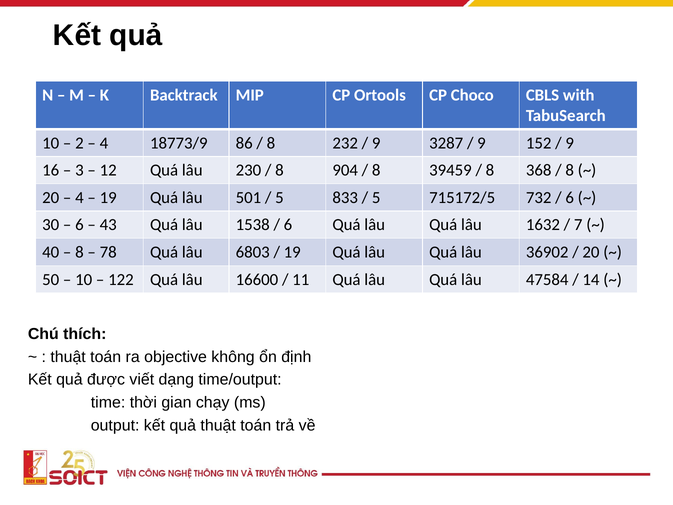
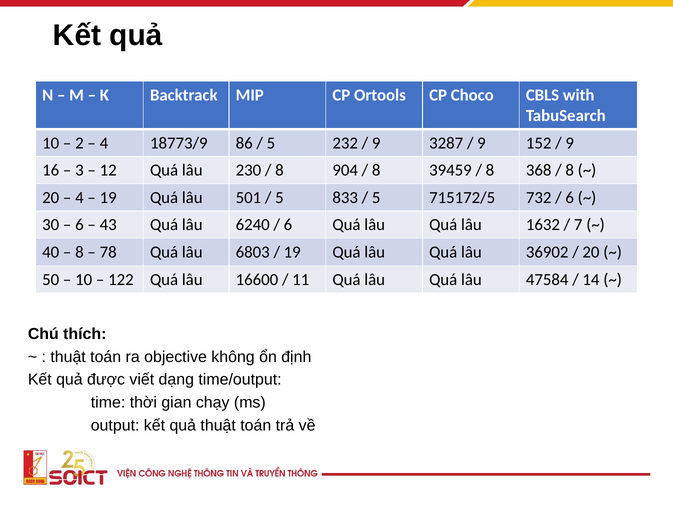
8 at (271, 143): 8 -> 5
1538: 1538 -> 6240
